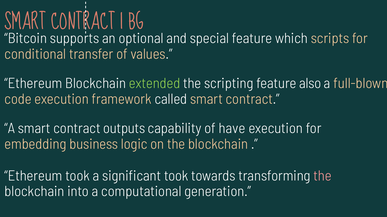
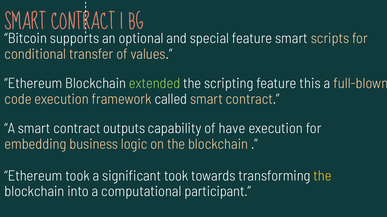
feature which: which -> smart
also: also -> this
the at (322, 176) colour: pink -> yellow
generation: generation -> participant
